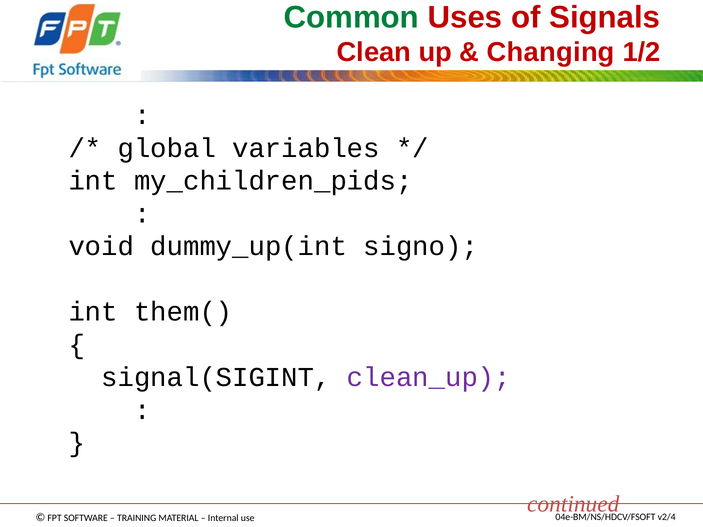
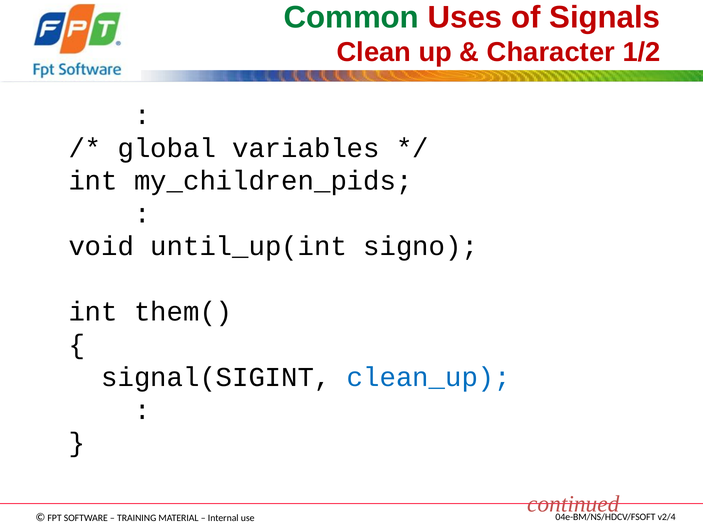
Changing: Changing -> Character
dummy_up(int: dummy_up(int -> until_up(int
clean_up colour: purple -> blue
